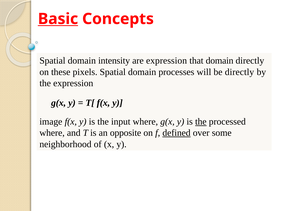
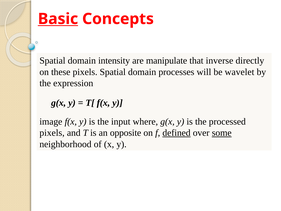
are expression: expression -> manipulate
that domain: domain -> inverse
be directly: directly -> wavelet
the at (201, 121) underline: present -> none
where at (52, 133): where -> pixels
some underline: none -> present
